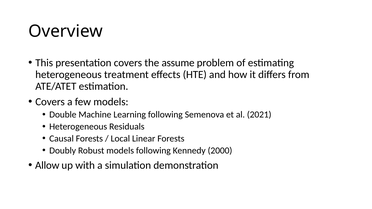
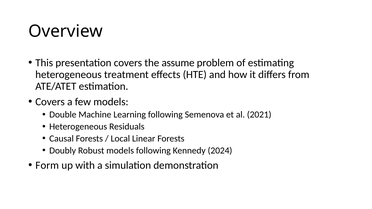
2000: 2000 -> 2024
Allow: Allow -> Form
